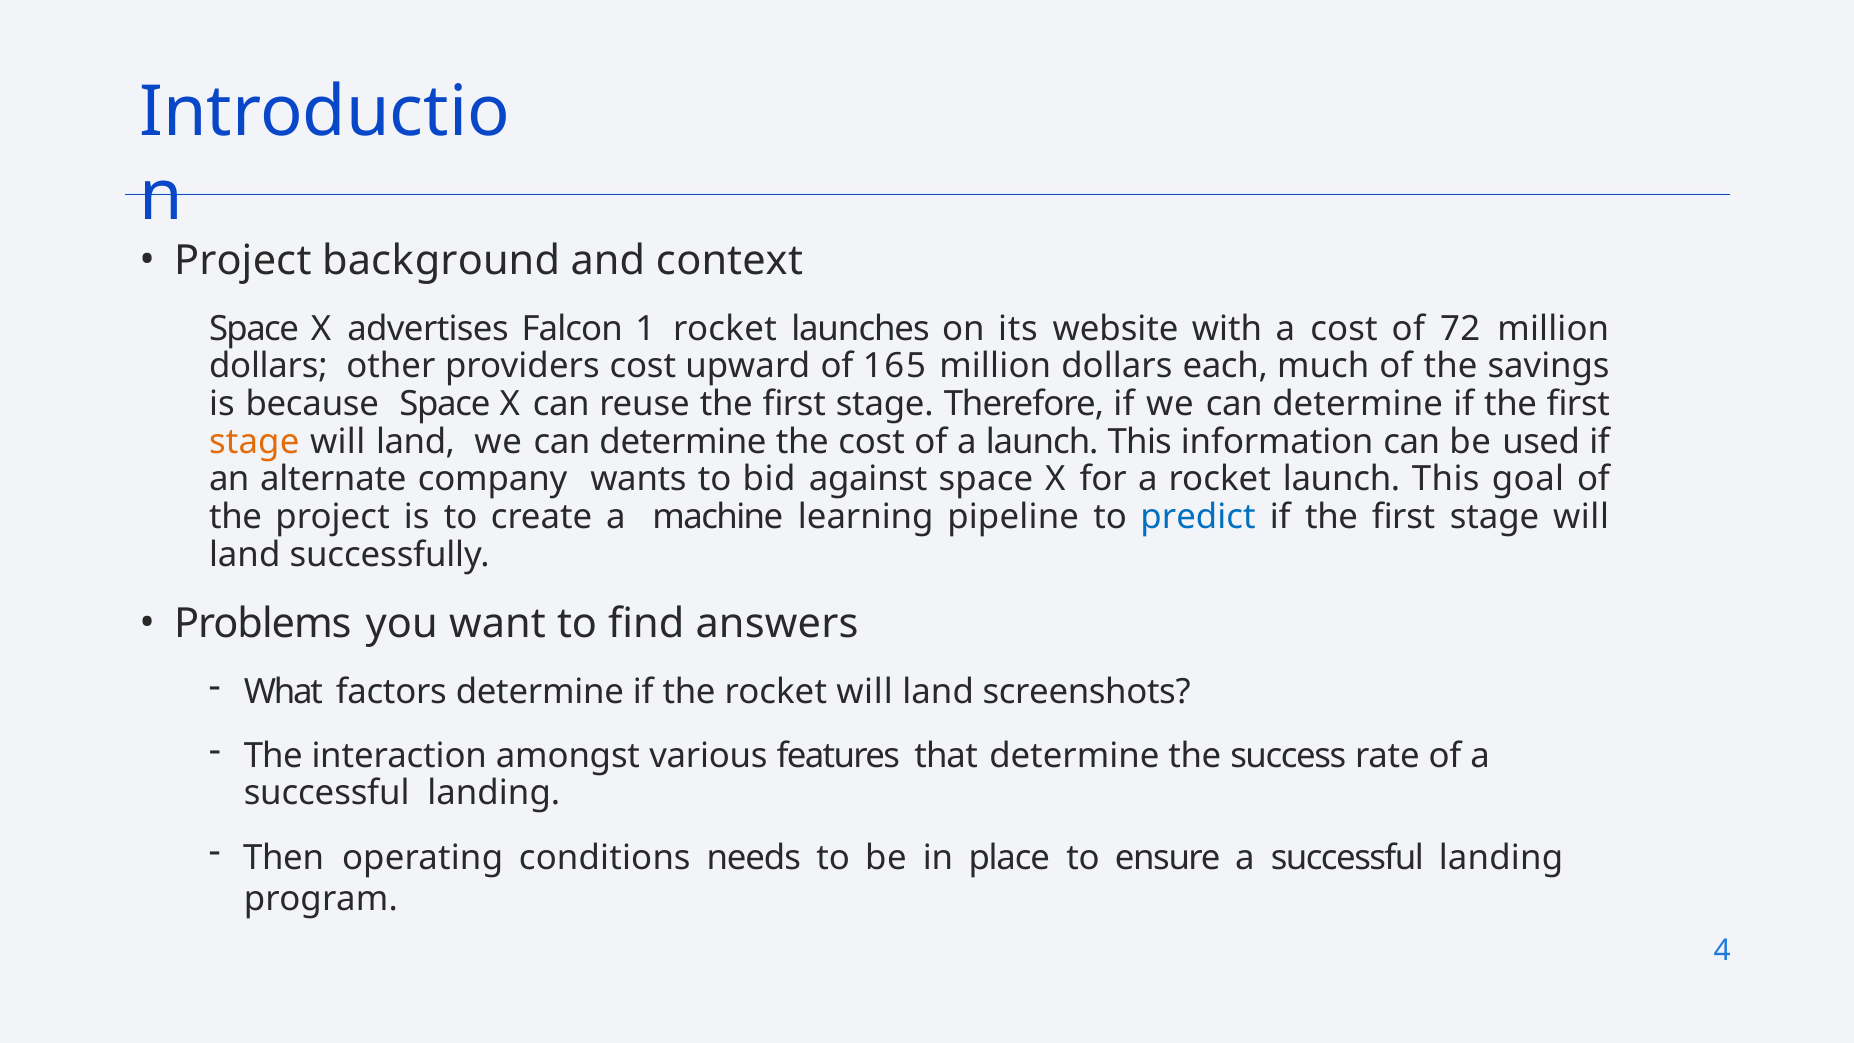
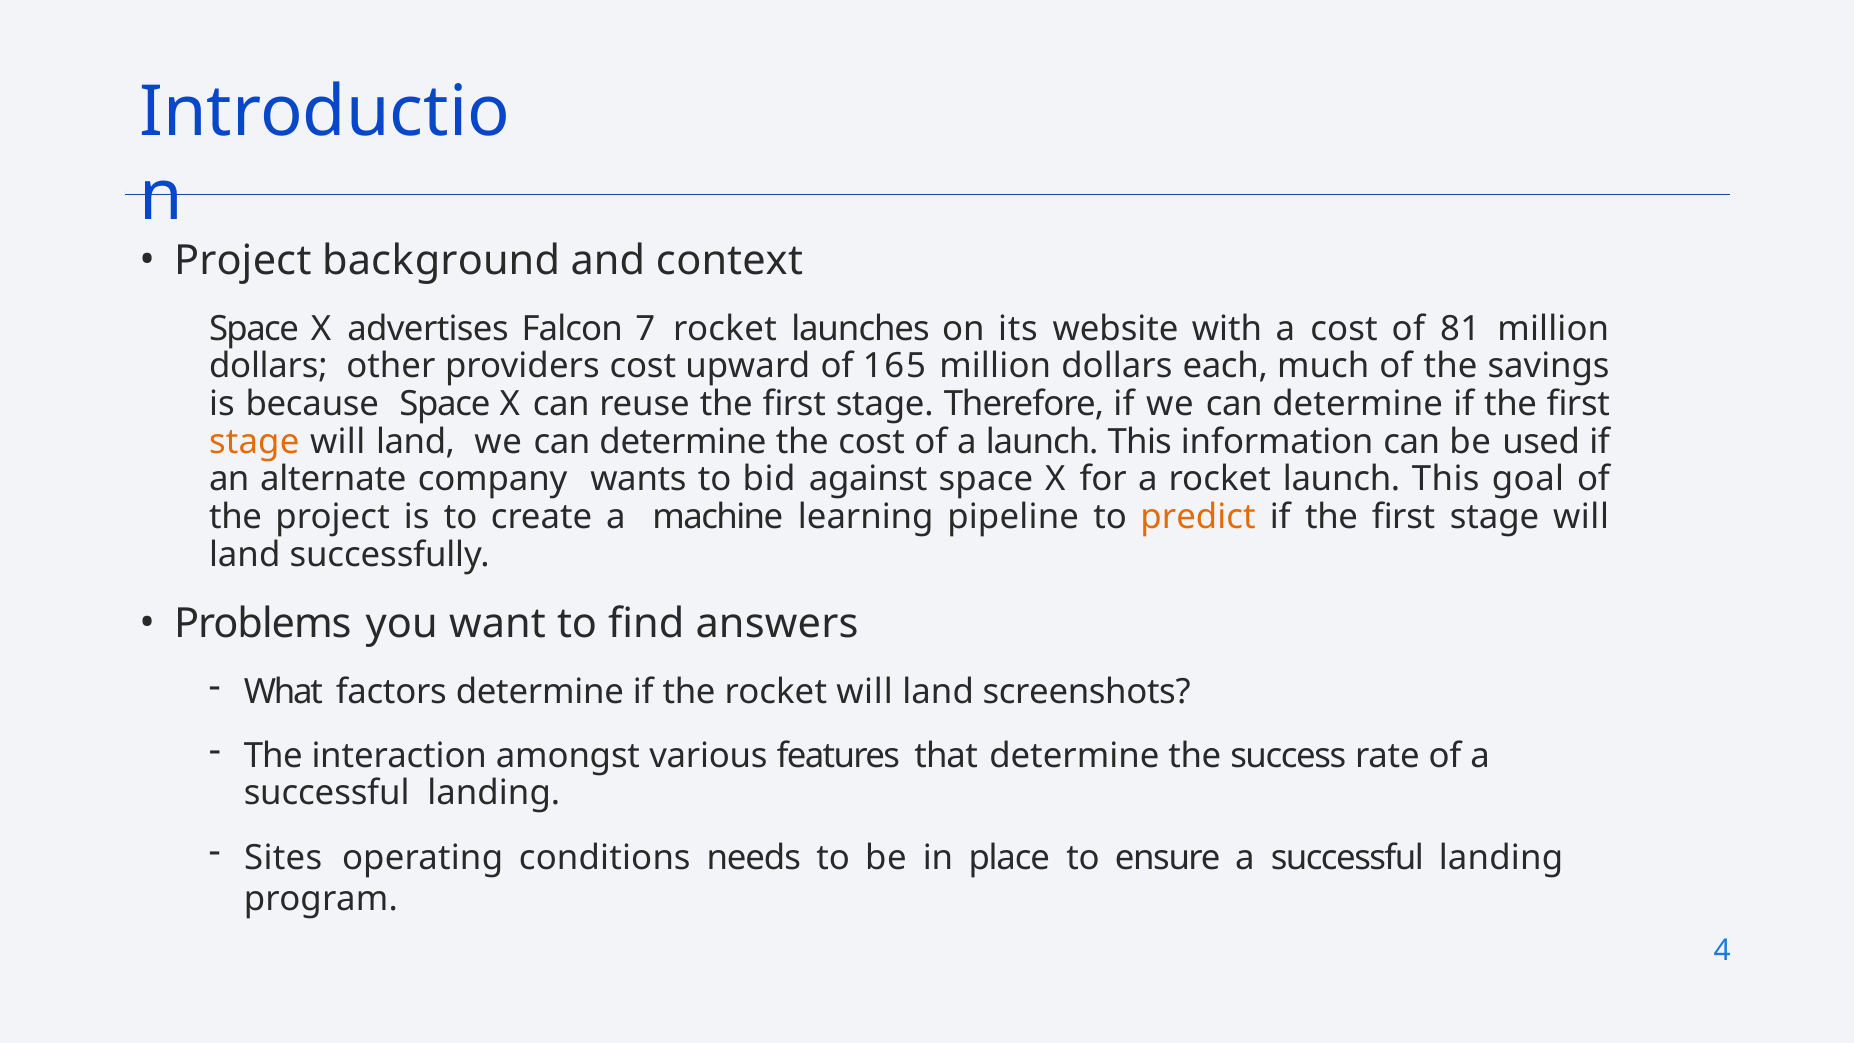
1: 1 -> 7
72: 72 -> 81
predict colour: blue -> orange
Then: Then -> Sites
